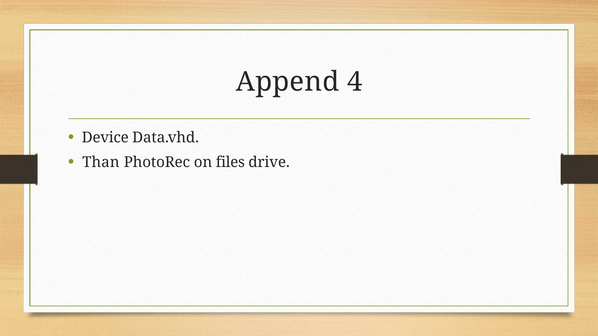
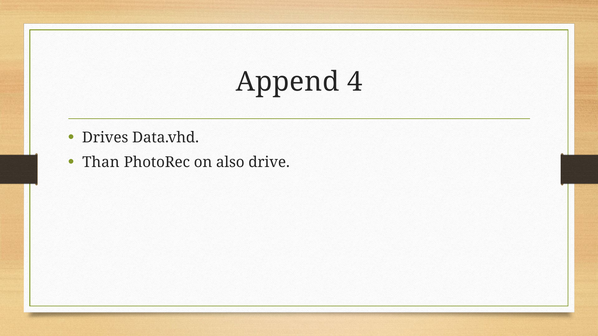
Device: Device -> Drives
files: files -> also
